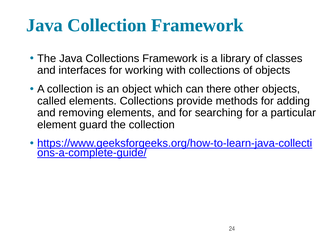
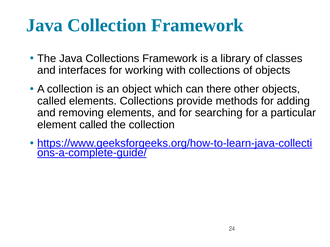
element guard: guard -> called
